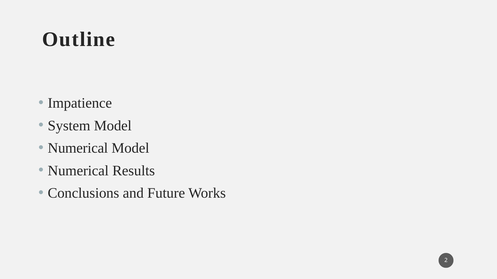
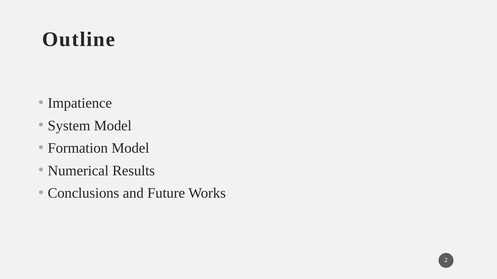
Numerical at (78, 148): Numerical -> Formation
